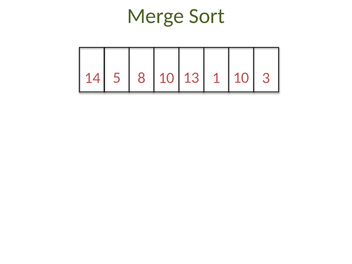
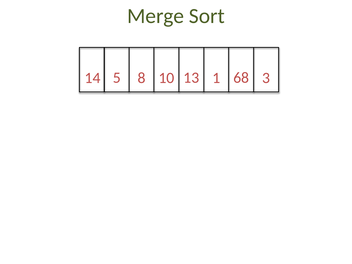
5 10: 10 -> 68
